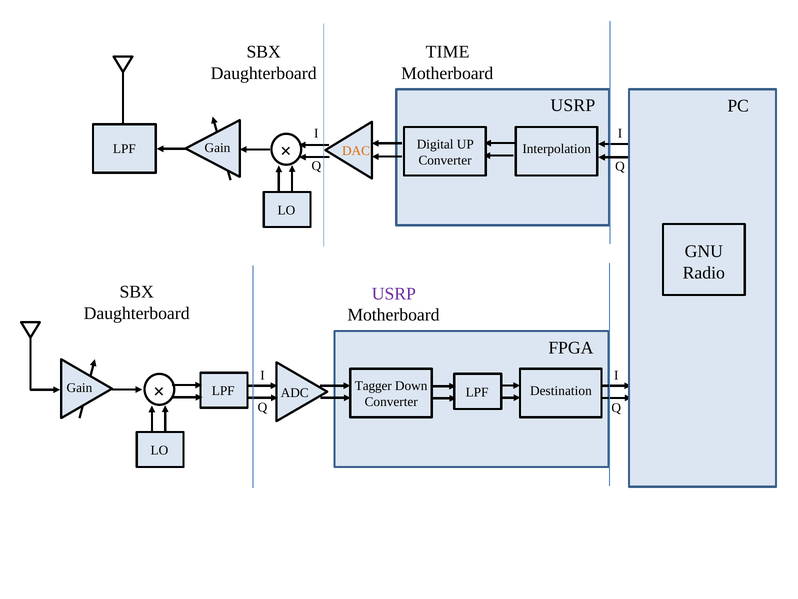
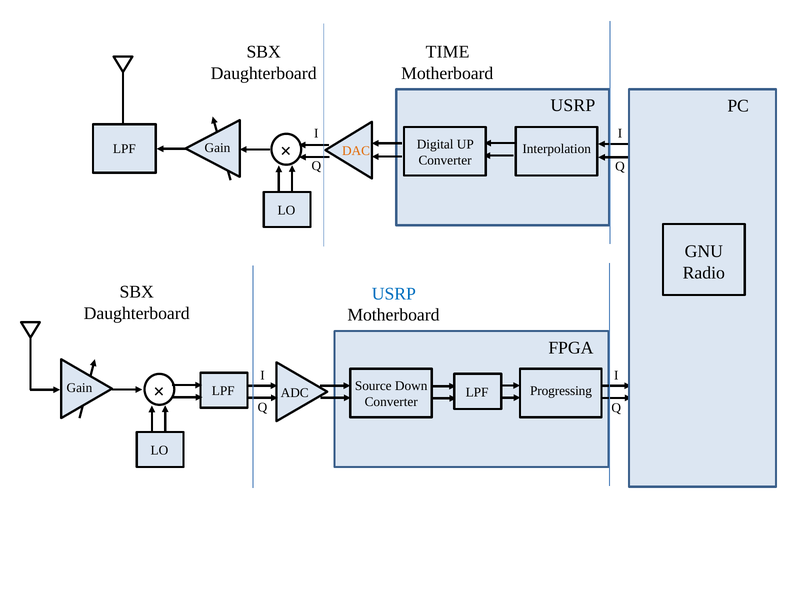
USRP at (394, 293) colour: purple -> blue
Tagger: Tagger -> Source
Destination: Destination -> Progressing
